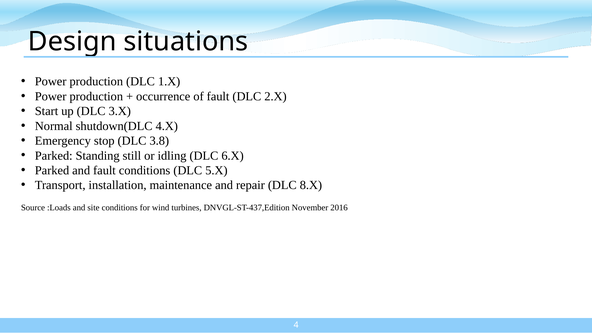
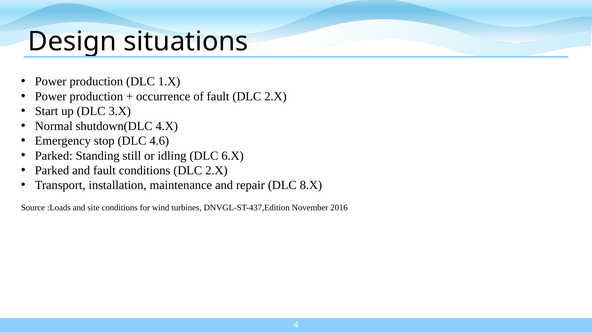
3.8: 3.8 -> 4.6
conditions DLC 5.X: 5.X -> 2.X
